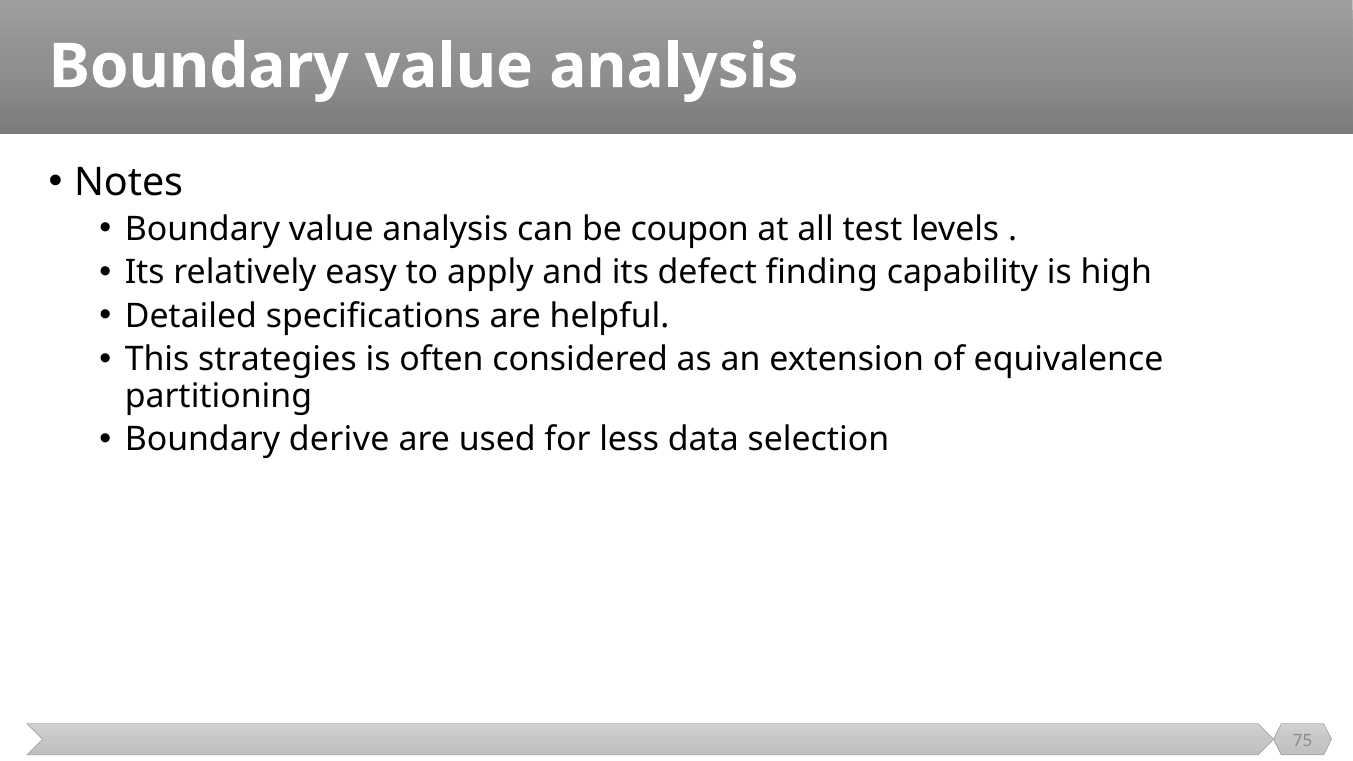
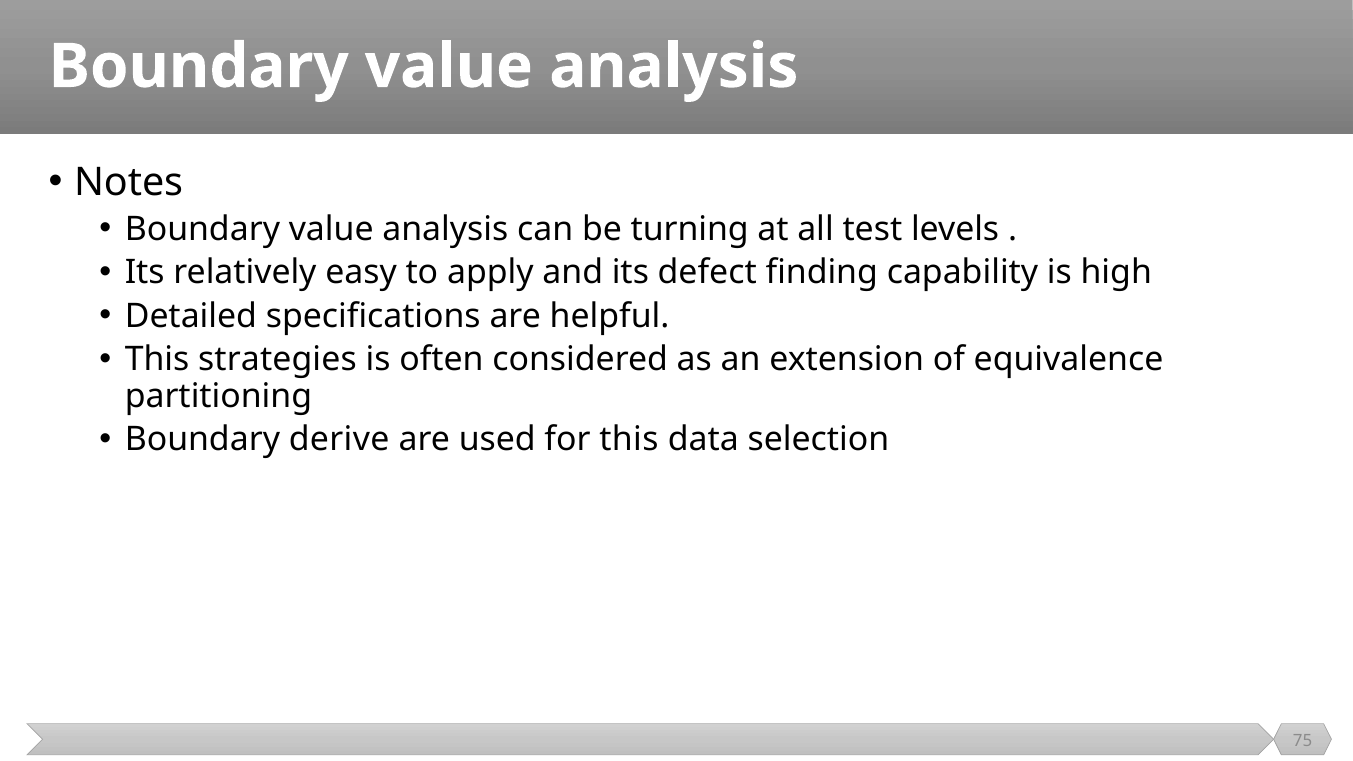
coupon: coupon -> turning
for less: less -> this
